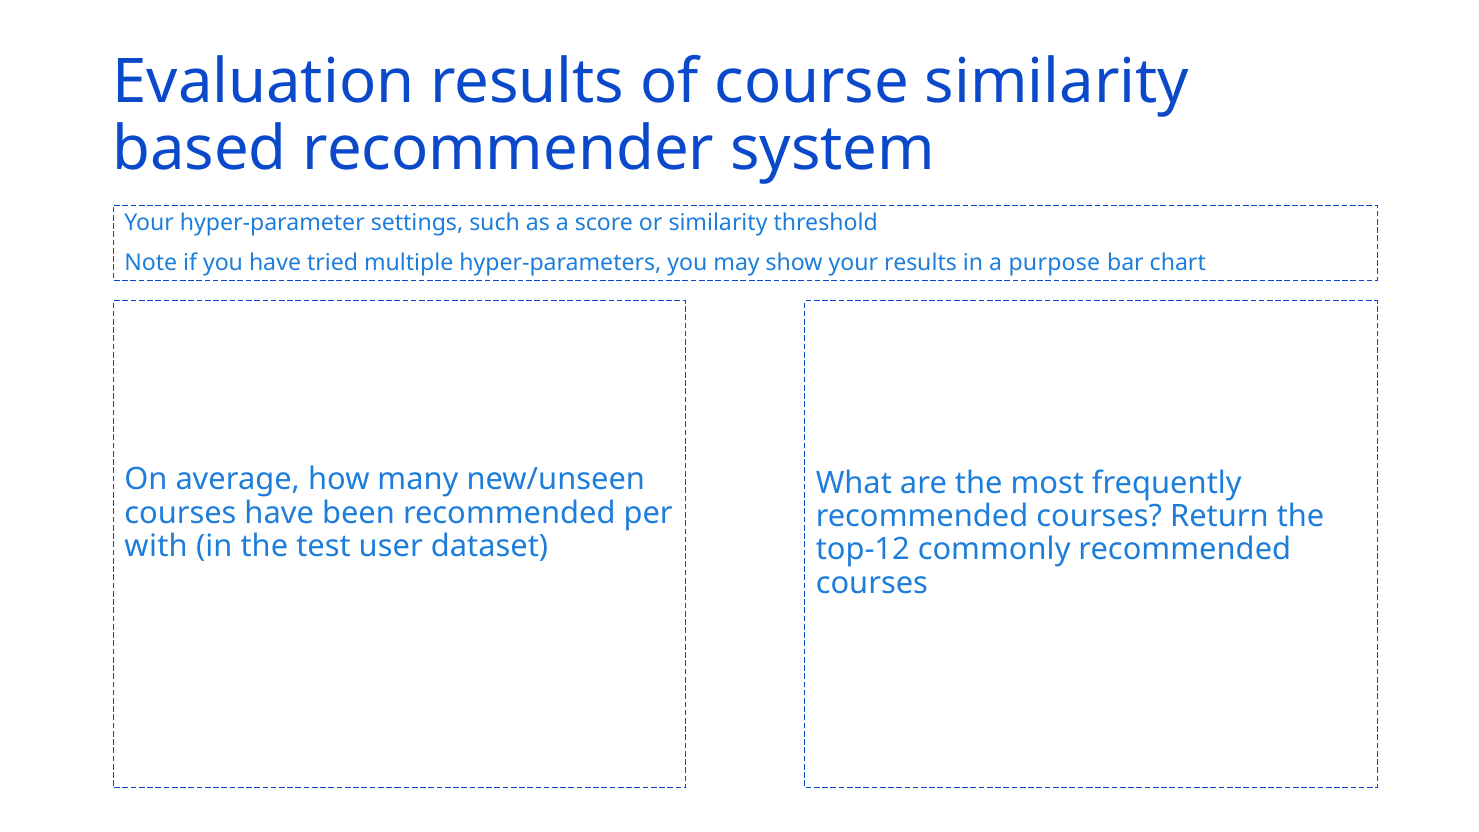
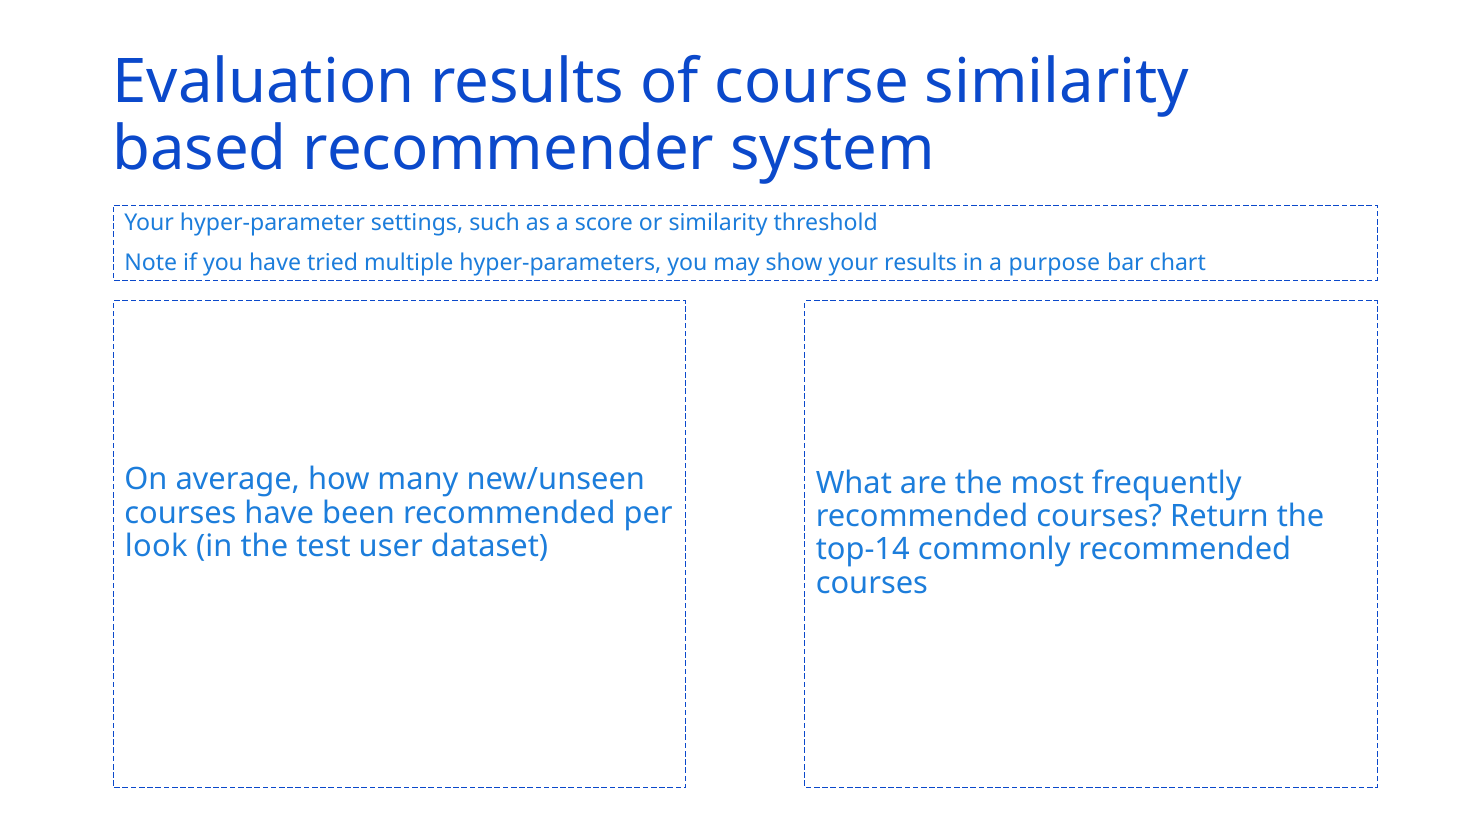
with: with -> look
top-12: top-12 -> top-14
